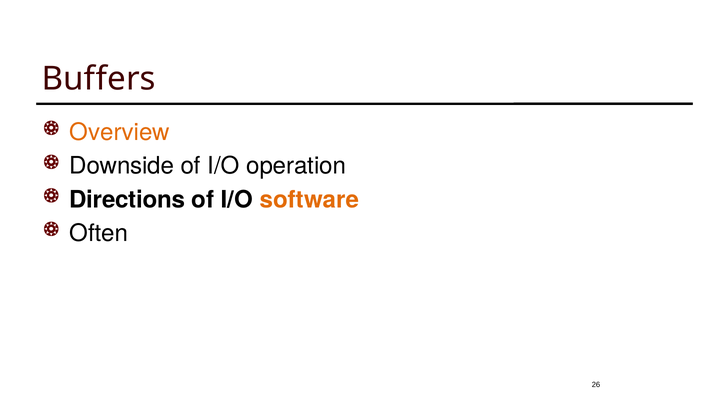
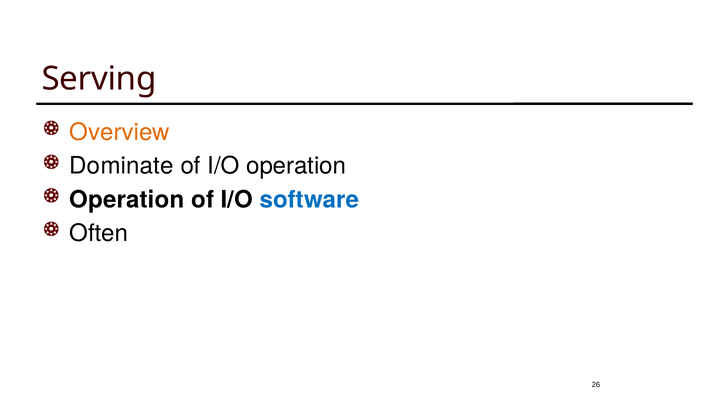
Buffers: Buffers -> Serving
Downside: Downside -> Dominate
Directions at (127, 200): Directions -> Operation
software colour: orange -> blue
